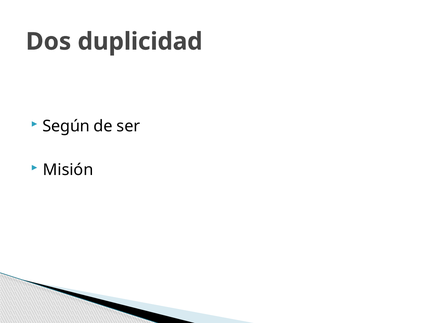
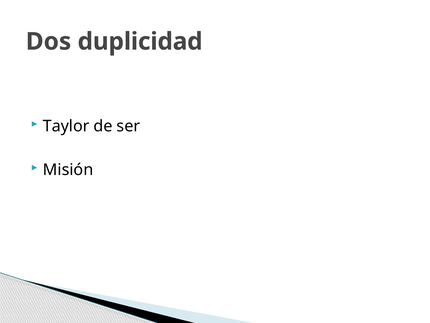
Según: Según -> Taylor
